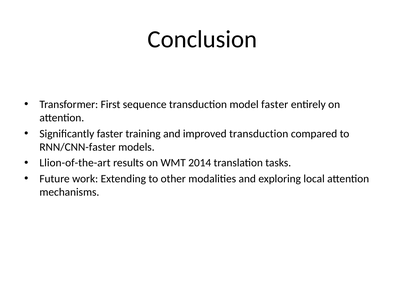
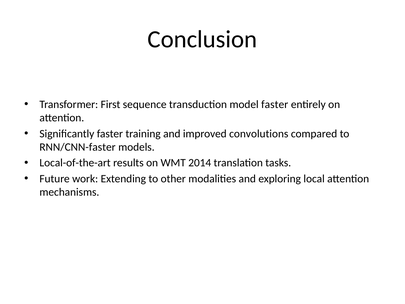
improved transduction: transduction -> convolutions
Llion-of-the-art: Llion-of-the-art -> Local-of-the-art
